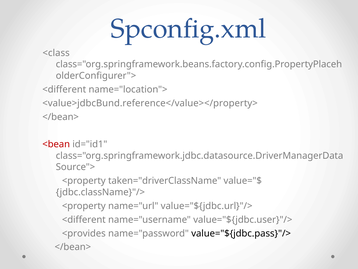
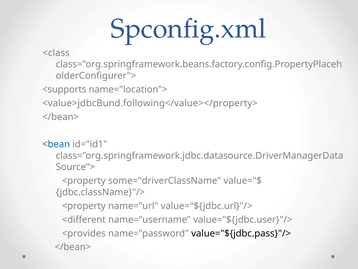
<different at (64, 89): <different -> <supports
<value>jdbcBund.reference</value></property>: <value>jdbcBund.reference</value></property> -> <value>jdbcBund.following</value></property>
<bean colour: red -> blue
taken="driverClassName: taken="driverClassName -> some="driverClassName
